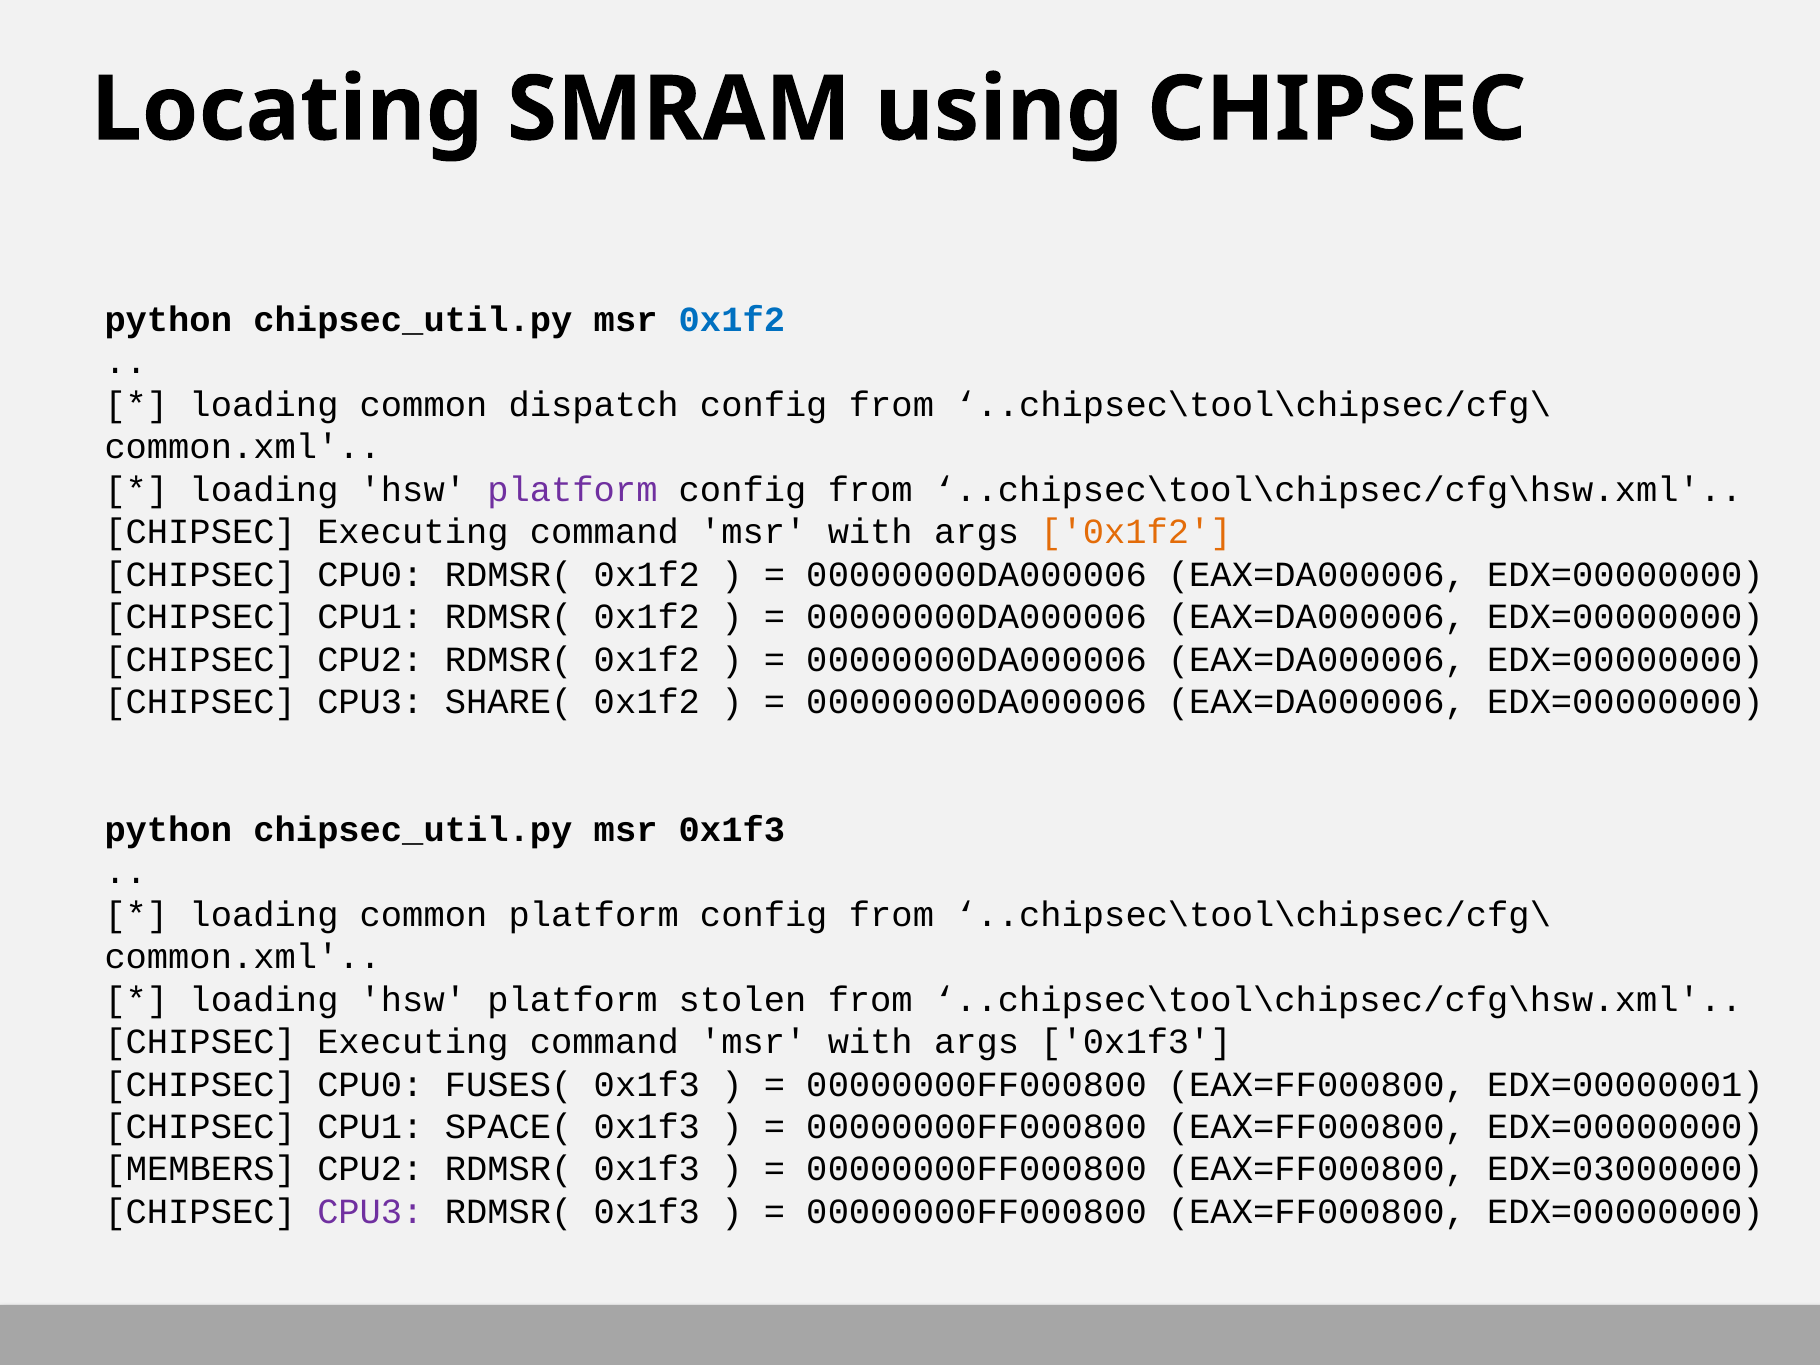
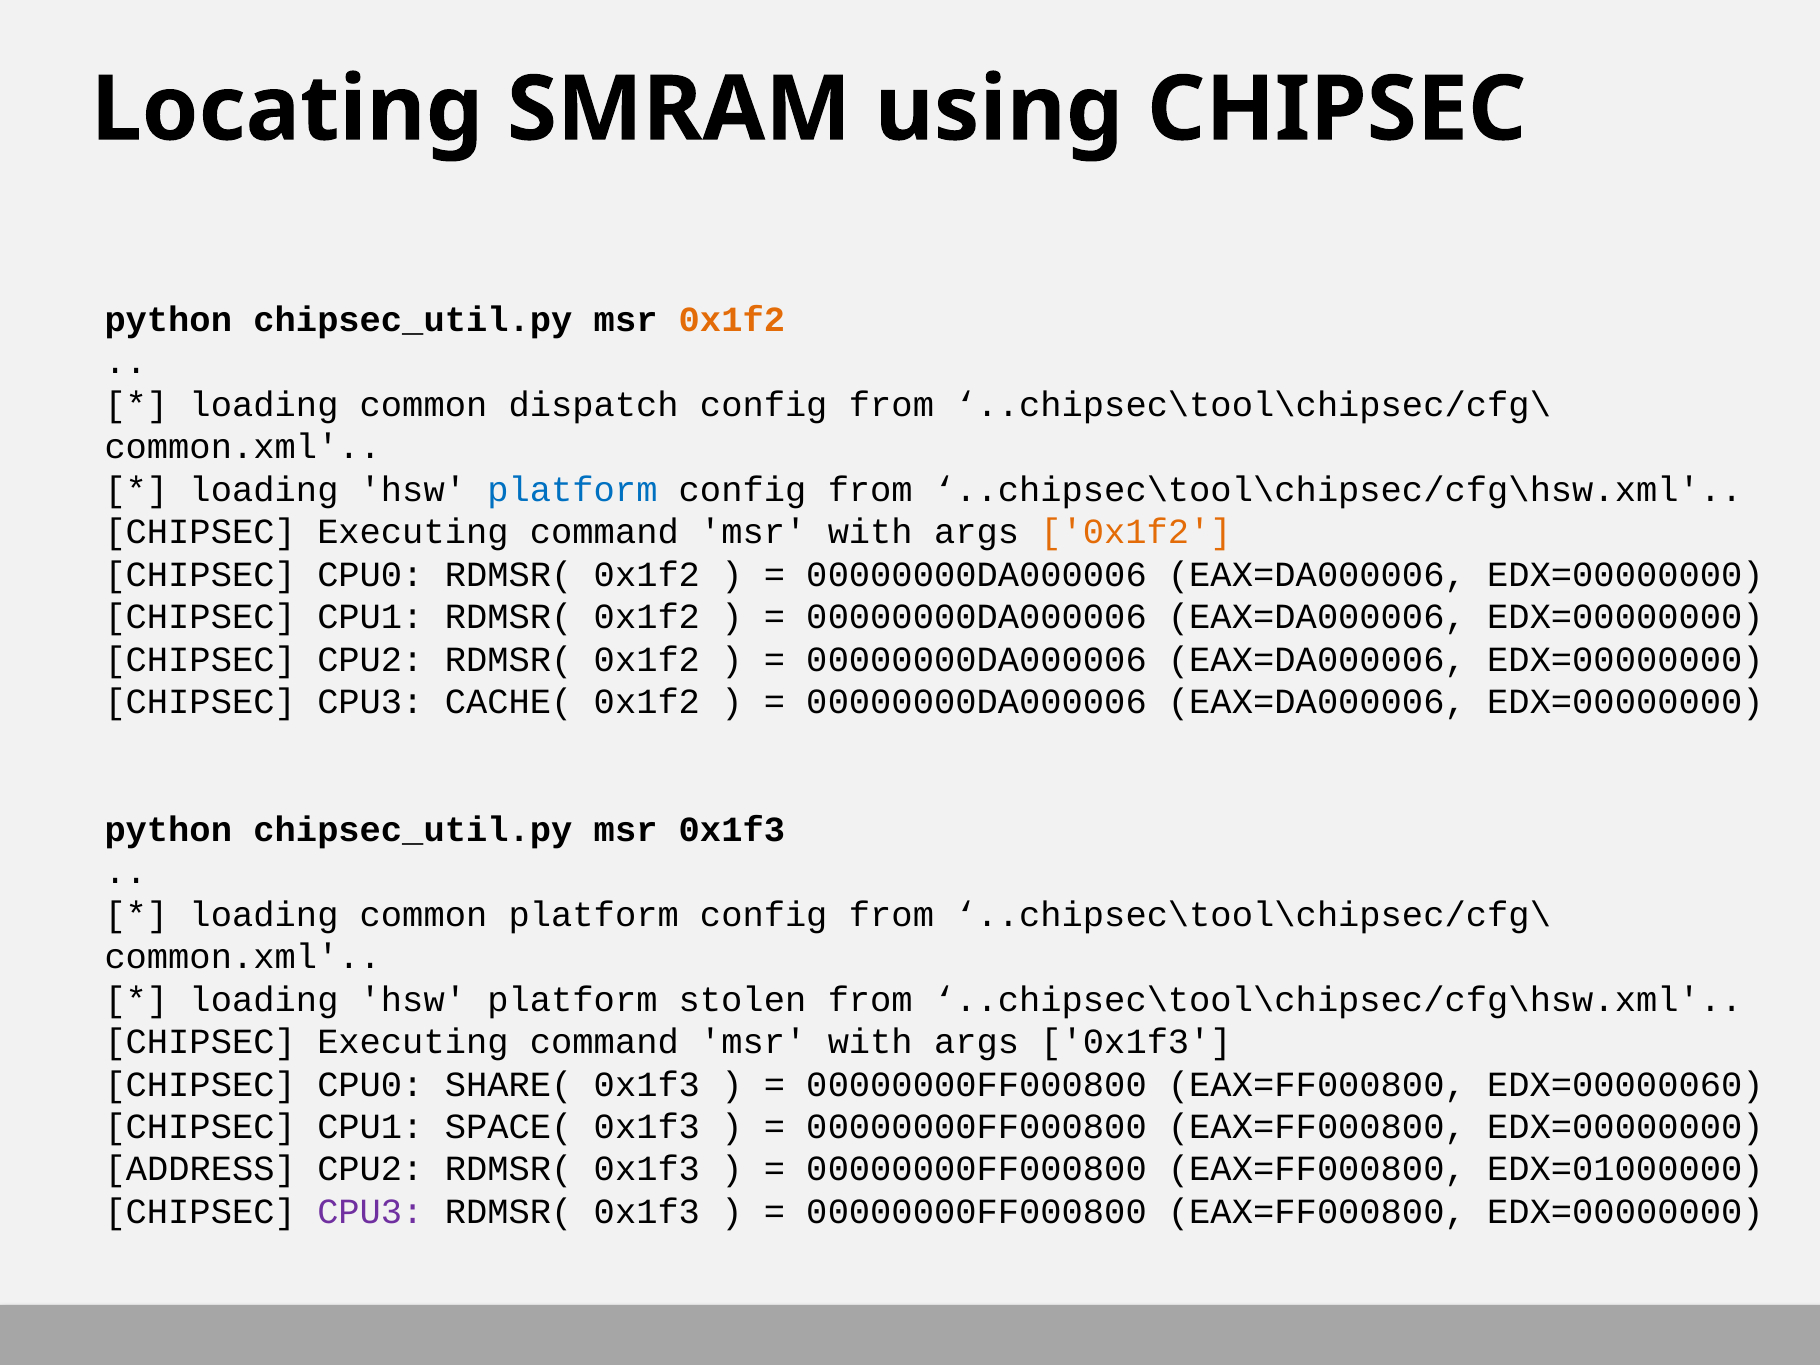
0x1f2 at (732, 320) colour: blue -> orange
platform at (572, 489) colour: purple -> blue
SHARE(: SHARE( -> CACHE(
FUSES(: FUSES( -> SHARE(
EDX=00000001: EDX=00000001 -> EDX=00000060
MEMBERS: MEMBERS -> ADDRESS
EDX=03000000: EDX=03000000 -> EDX=01000000
